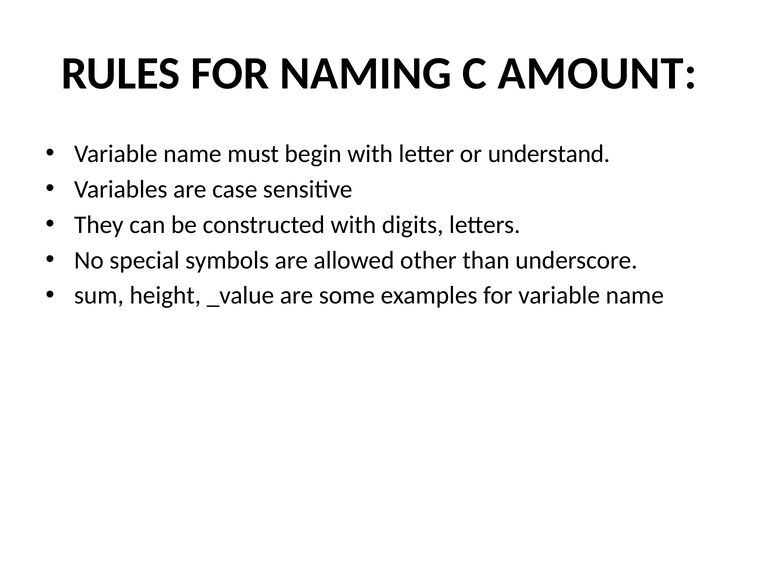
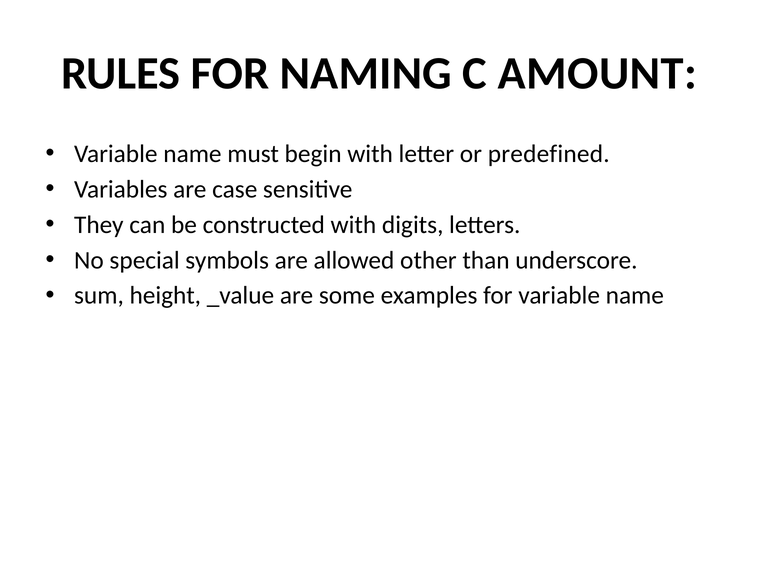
understand: understand -> predefined
